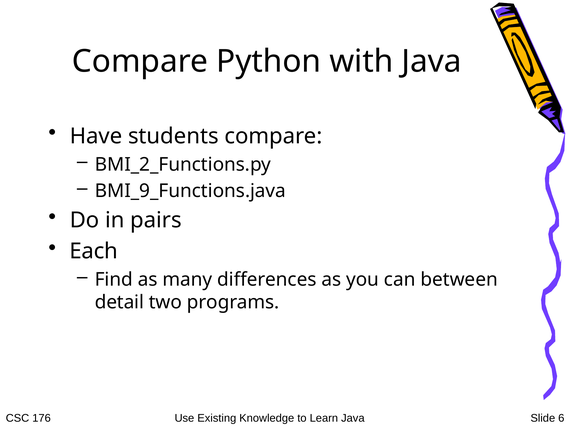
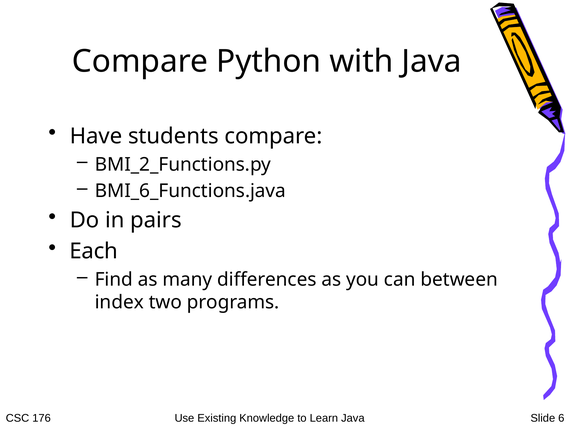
BMI_9_Functions.java: BMI_9_Functions.java -> BMI_6_Functions.java
detail: detail -> index
